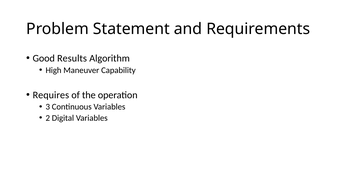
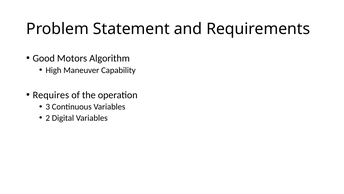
Results: Results -> Motors
